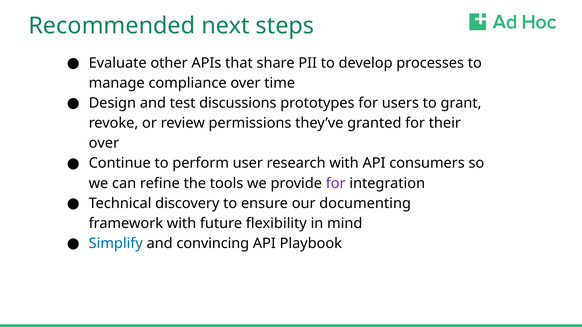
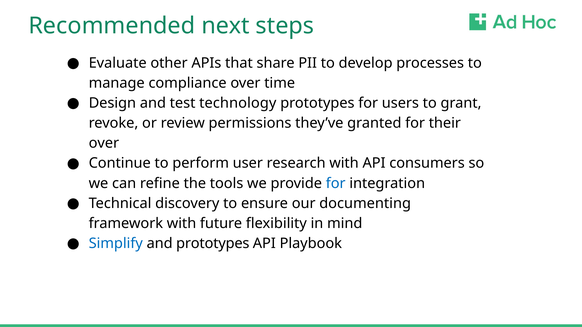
discussions: discussions -> technology
for at (336, 183) colour: purple -> blue
and convincing: convincing -> prototypes
